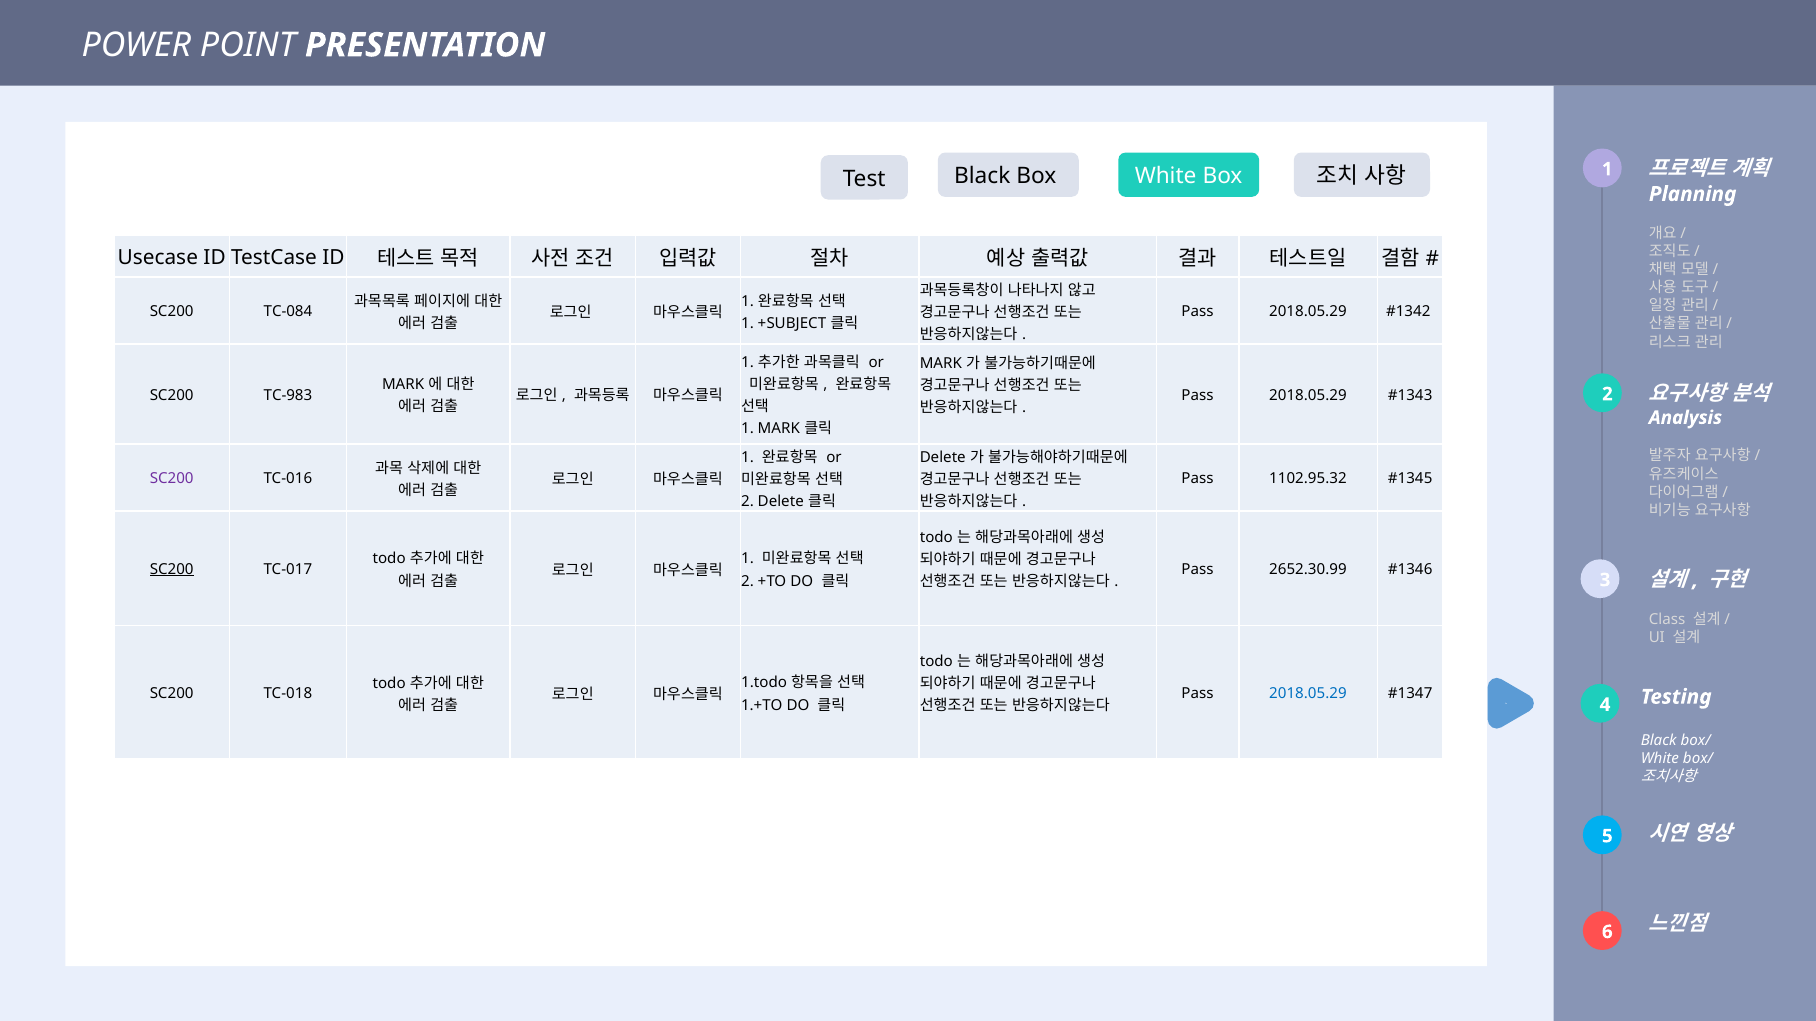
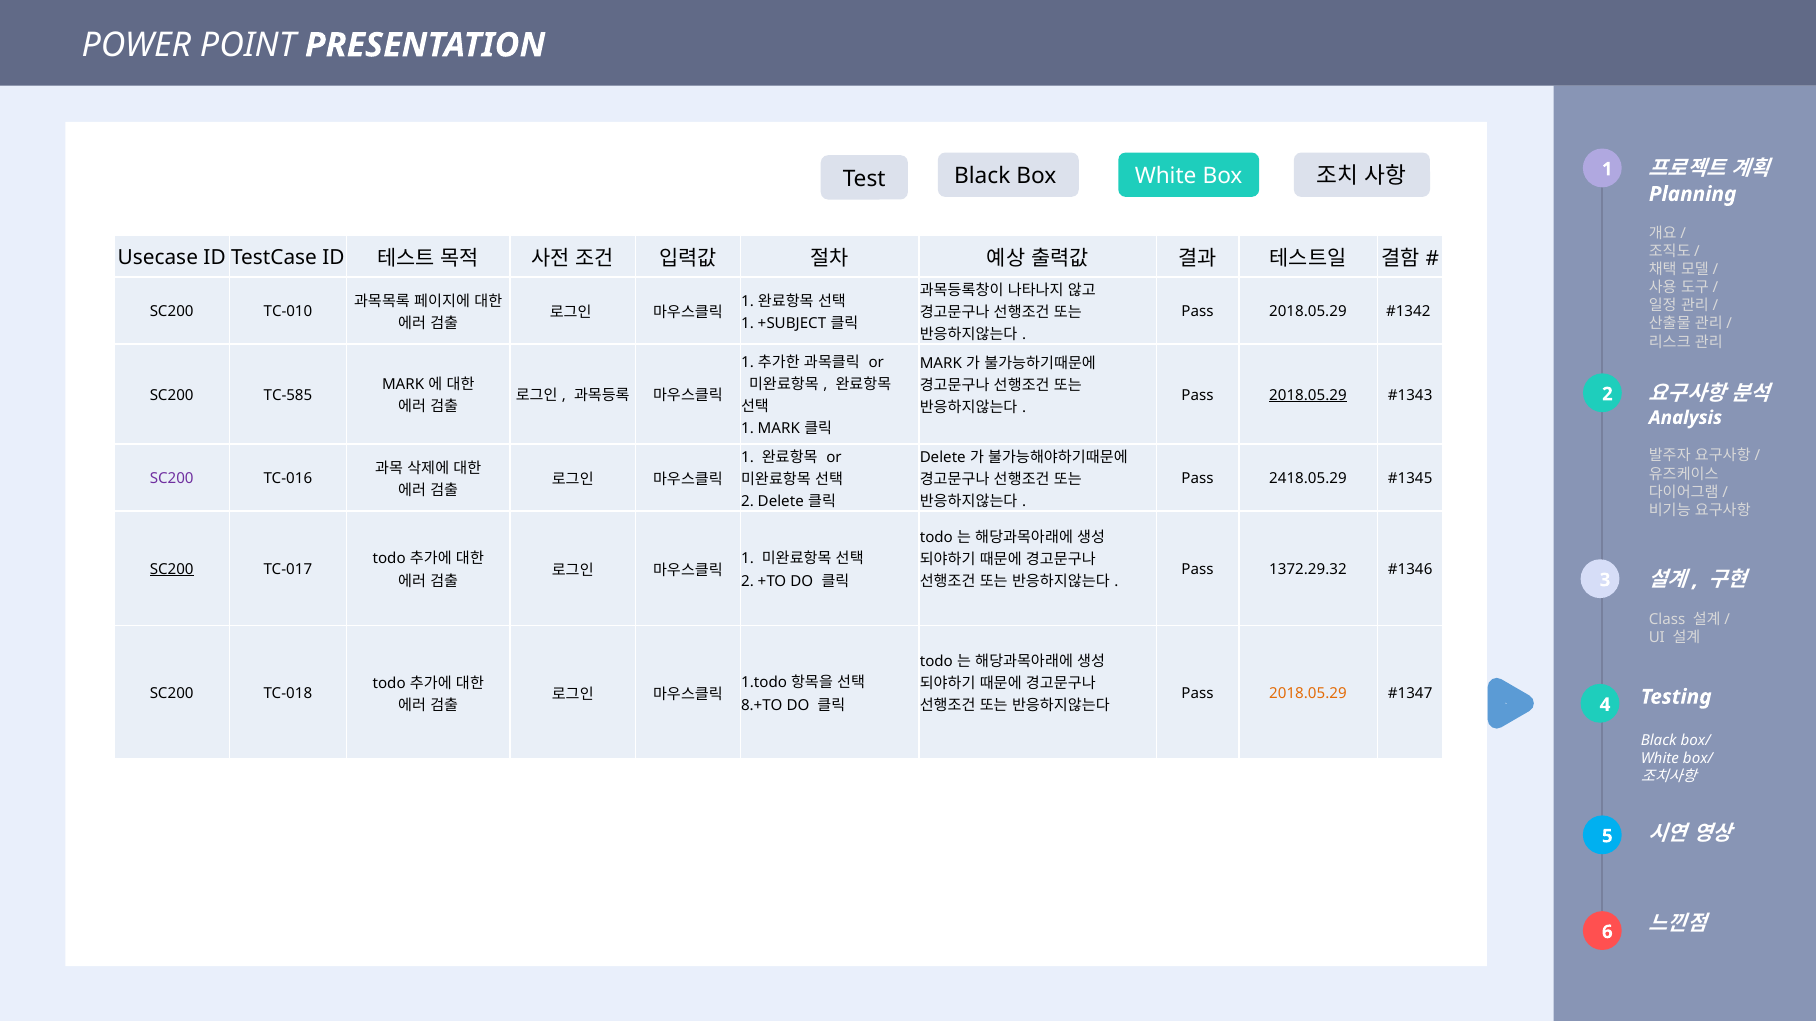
TC-084: TC-084 -> TC-010
TC-983: TC-983 -> TC-585
2018.05.29 at (1308, 395) underline: none -> present
1102.95.32: 1102.95.32 -> 2418.05.29
2652.30.99: 2652.30.99 -> 1372.29.32
2018.05.29 at (1308, 694) colour: blue -> orange
1.+TO: 1.+TO -> 8.+TO
